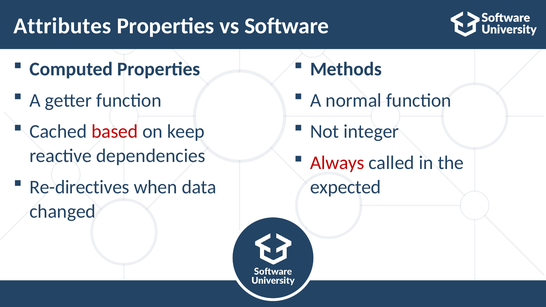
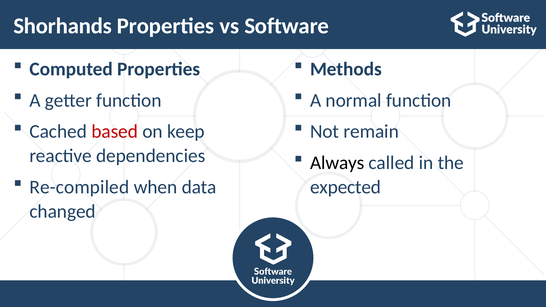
Attributes: Attributes -> Shorhands
integer: integer -> remain
Always colour: red -> black
Re-directives: Re-directives -> Re-compiled
